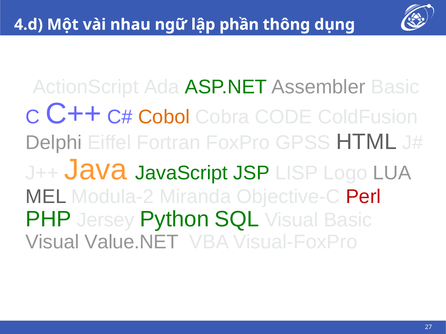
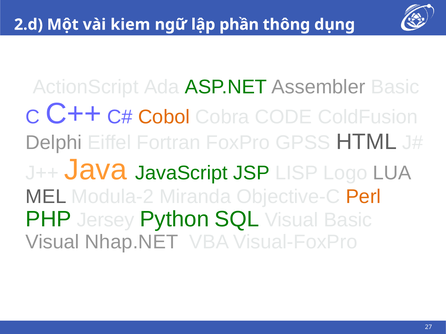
4.d: 4.d -> 2.d
nhau: nhau -> kiem
Perl colour: red -> orange
Value.NET: Value.NET -> Nhap.NET
